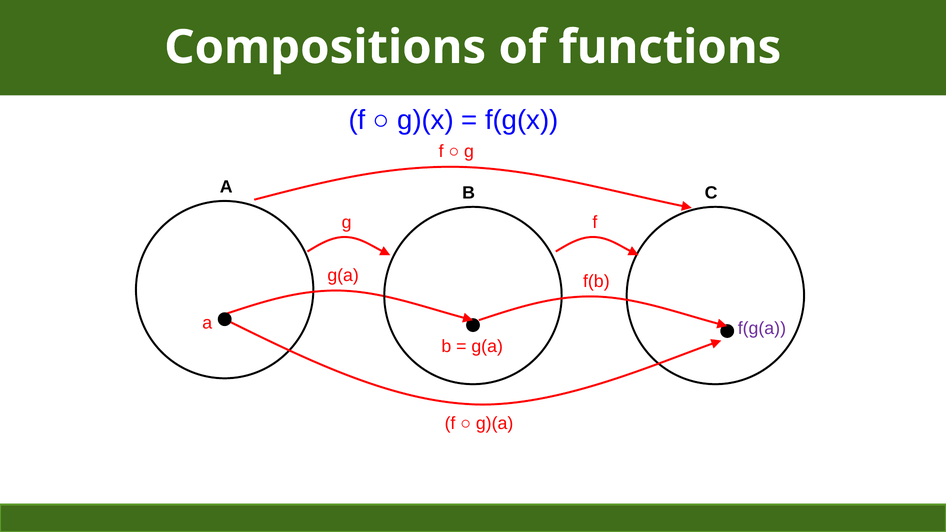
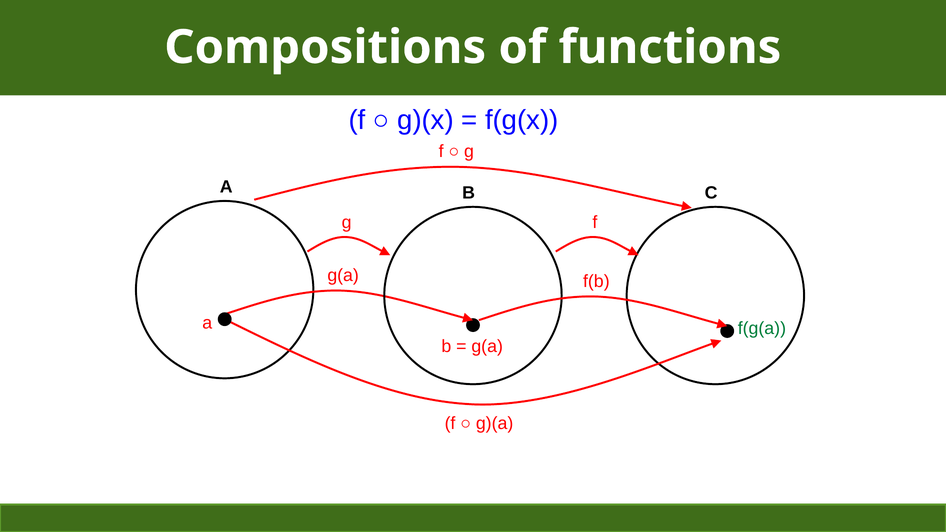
f(g(a colour: purple -> green
